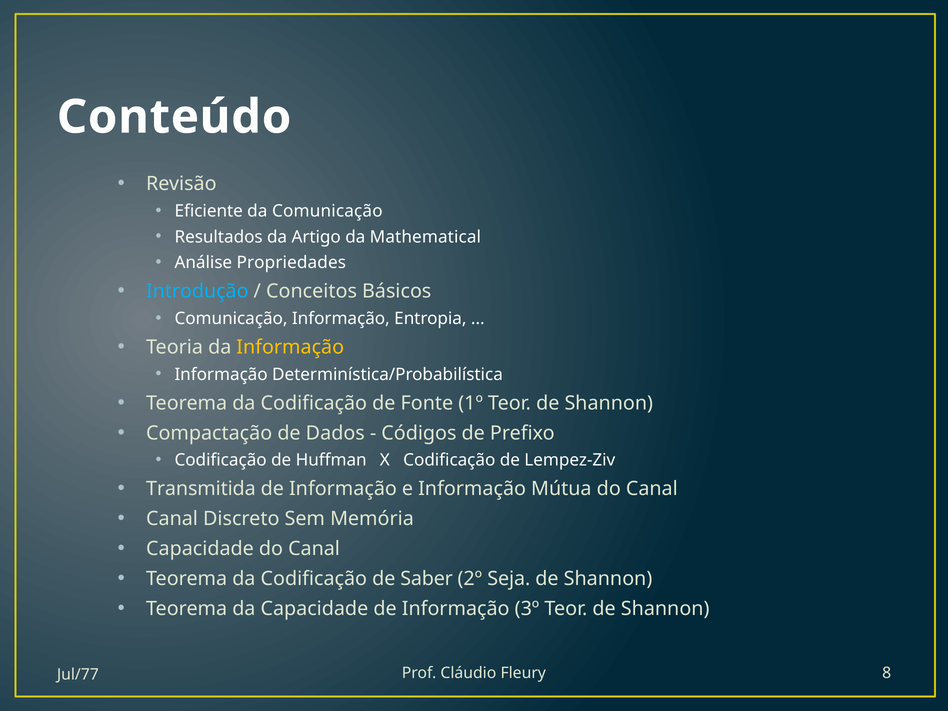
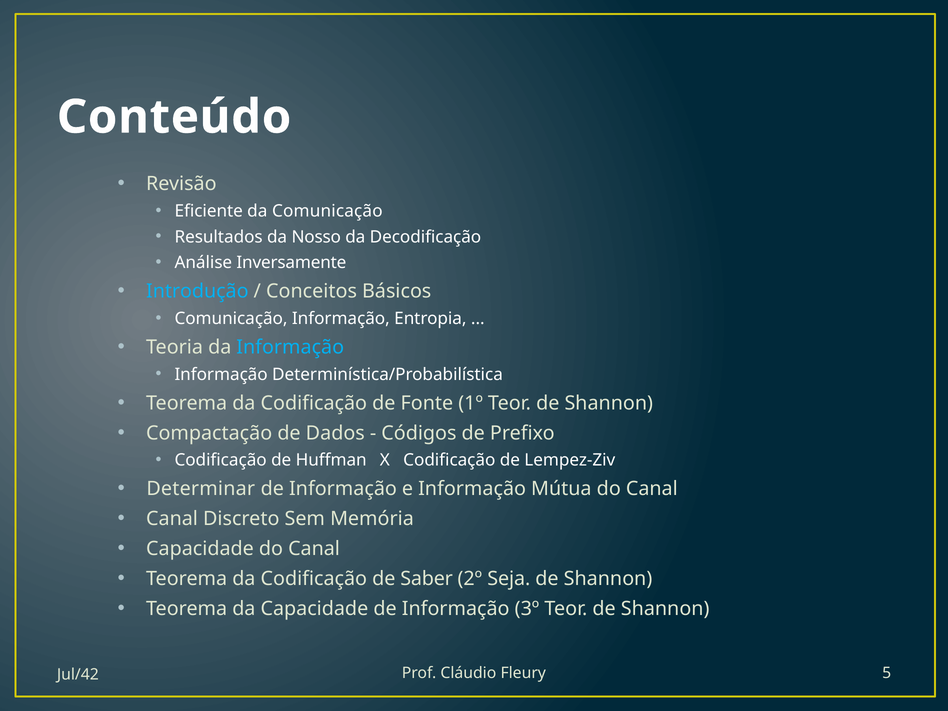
Artigo: Artigo -> Nosso
Mathematical: Mathematical -> Decodificação
Propriedades: Propriedades -> Inversamente
Informação at (290, 347) colour: yellow -> light blue
Transmitida: Transmitida -> Determinar
8: 8 -> 5
Jul/77: Jul/77 -> Jul/42
